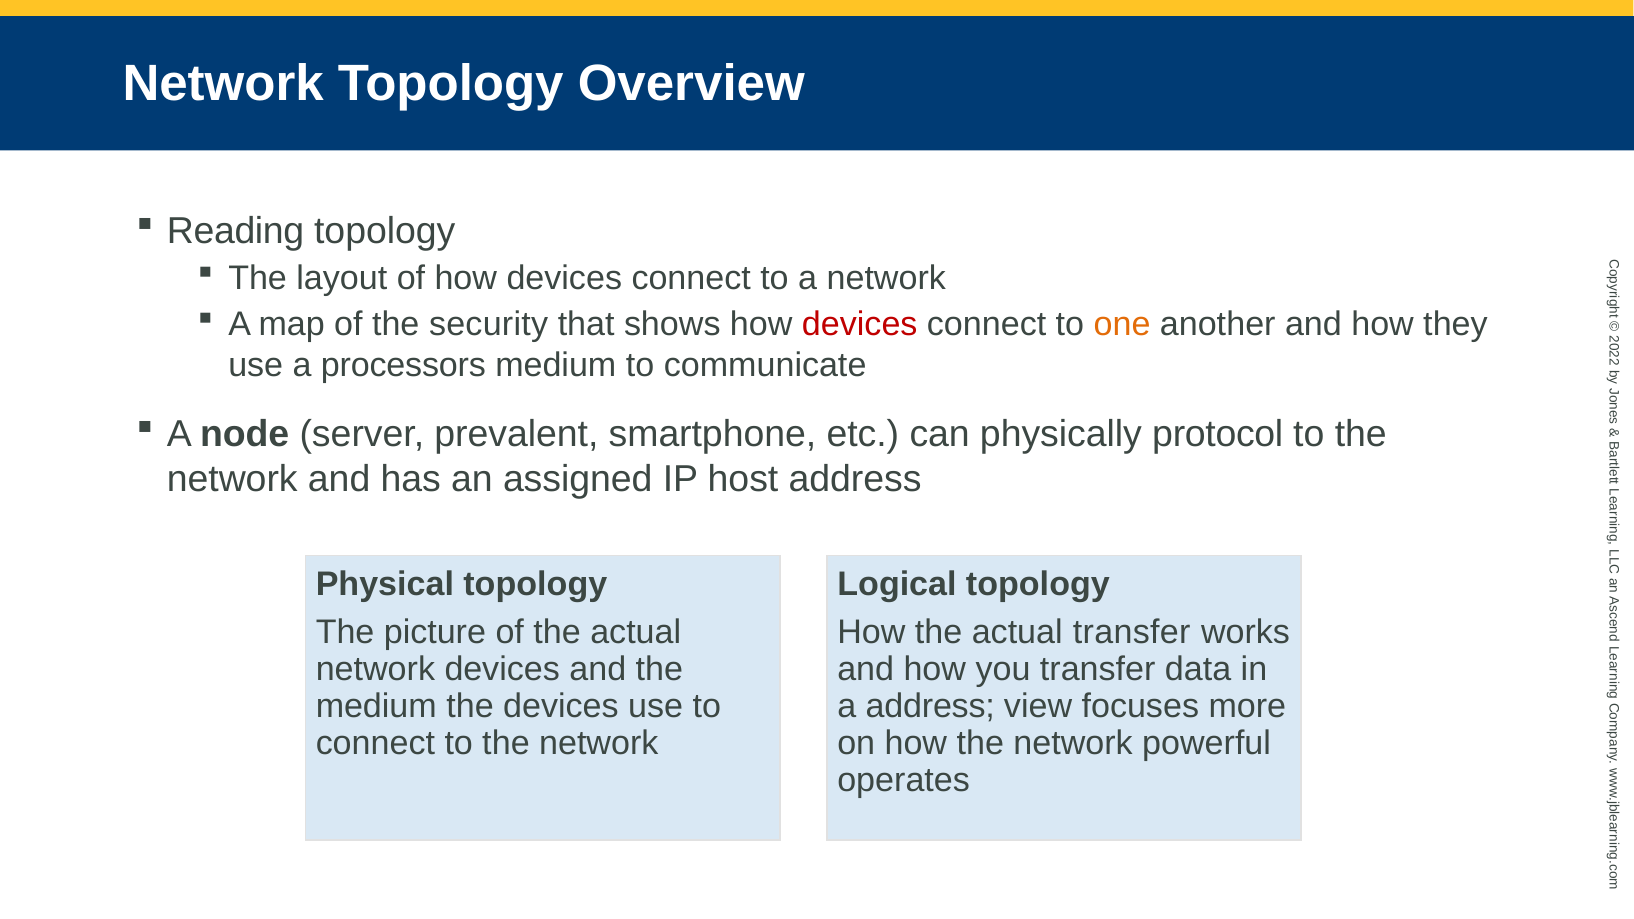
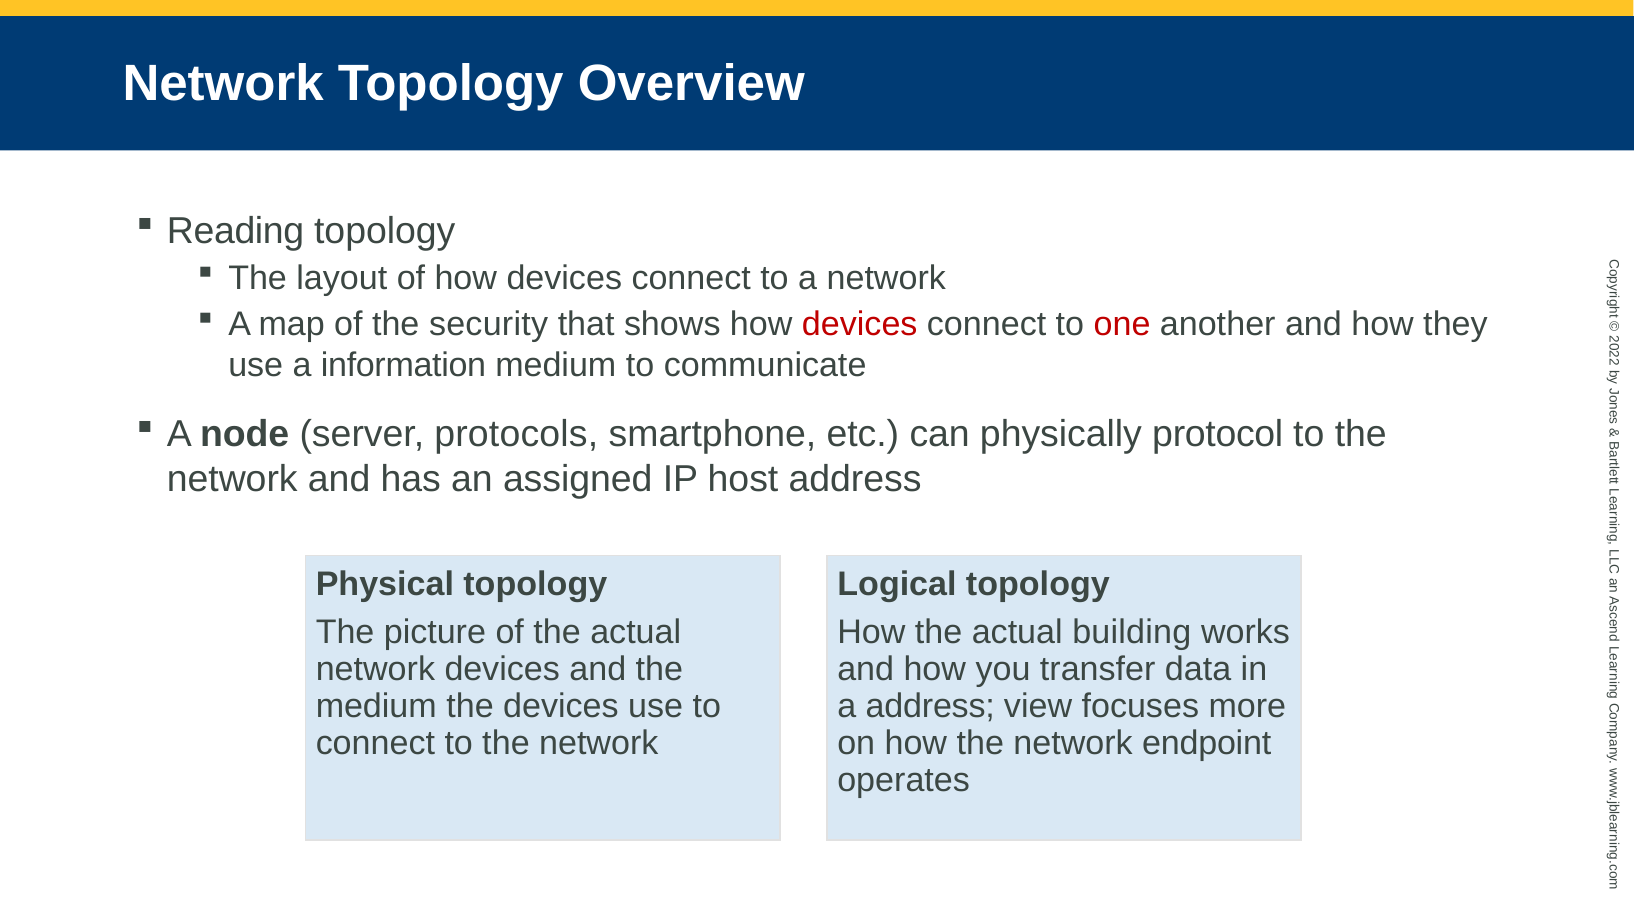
one colour: orange -> red
processors: processors -> information
prevalent: prevalent -> protocols
transfer at (1132, 633): transfer -> building
powerful: powerful -> endpoint
